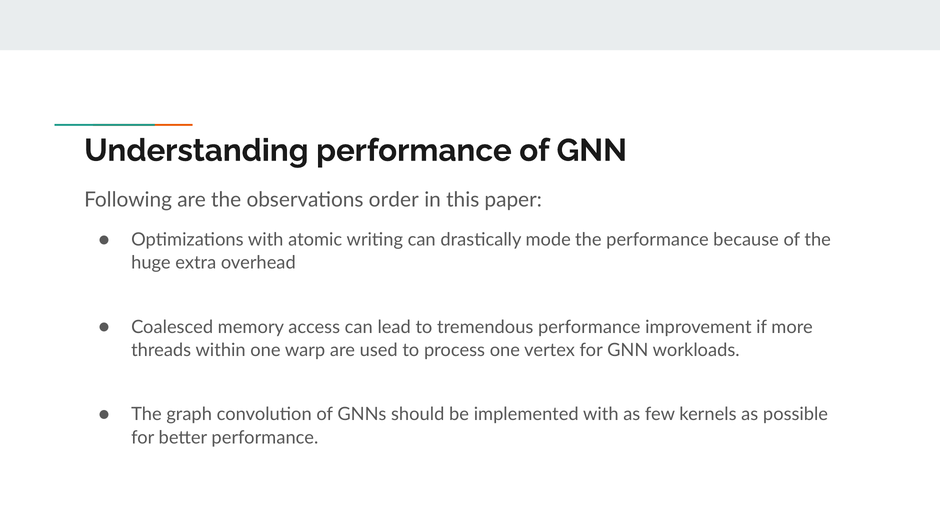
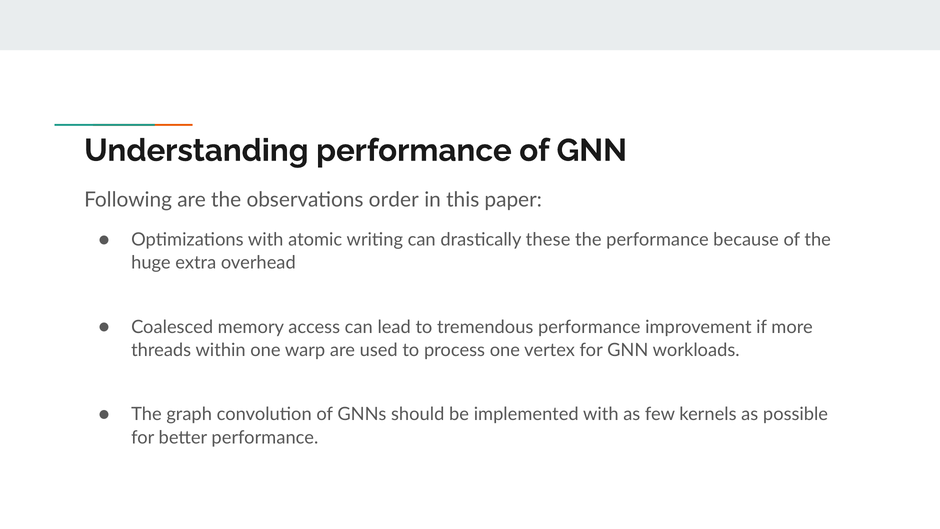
mode: mode -> these
